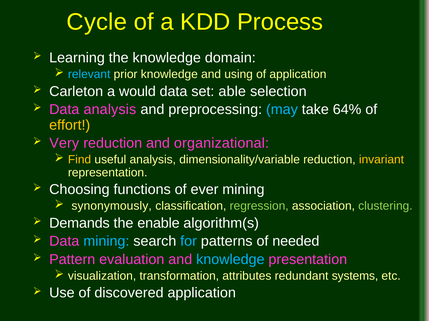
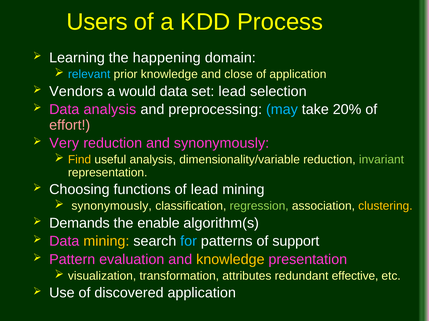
Cycle: Cycle -> Users
the knowledge: knowledge -> happening
using: using -> close
Carleton: Carleton -> Vendors
set able: able -> lead
64%: 64% -> 20%
effort colour: yellow -> pink
and organizational: organizational -> synonymously
invariant colour: yellow -> light green
of ever: ever -> lead
clustering colour: light green -> yellow
mining at (106, 242) colour: light blue -> yellow
needed: needed -> support
knowledge at (230, 260) colour: light blue -> yellow
systems: systems -> effective
